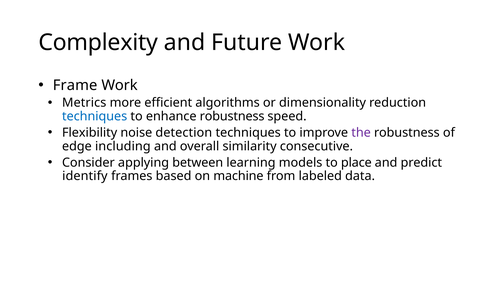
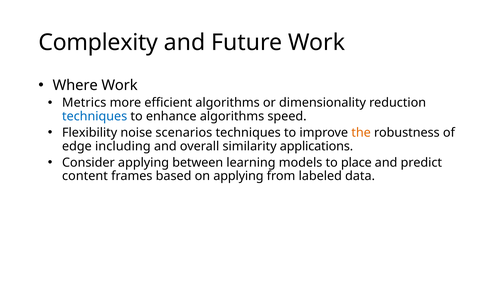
Frame: Frame -> Where
enhance robustness: robustness -> algorithms
detection: detection -> scenarios
the colour: purple -> orange
consecutive: consecutive -> applications
identify: identify -> content
on machine: machine -> applying
